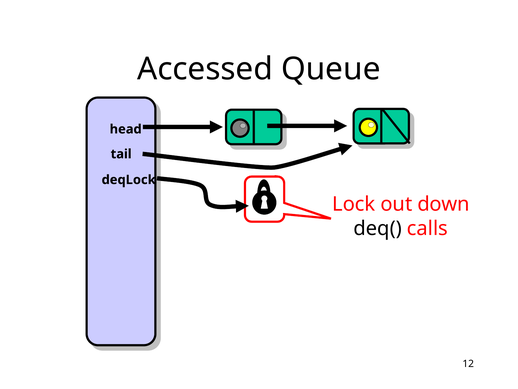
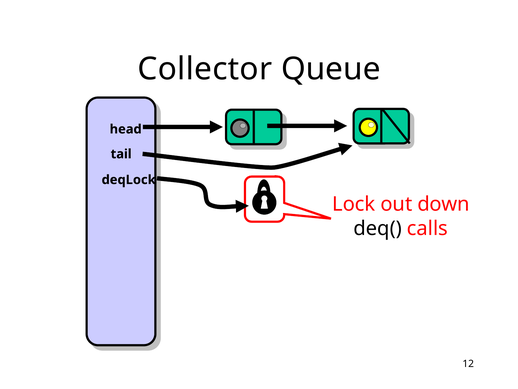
Accessed: Accessed -> Collector
